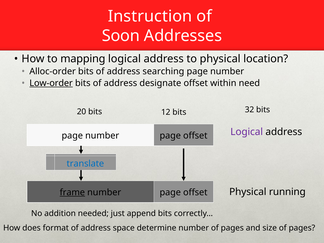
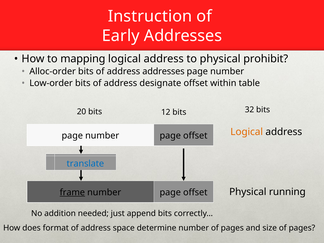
Soon: Soon -> Early
location: location -> prohibit
address searching: searching -> addresses
Low-order underline: present -> none
need: need -> table
Logical at (247, 132) colour: purple -> orange
